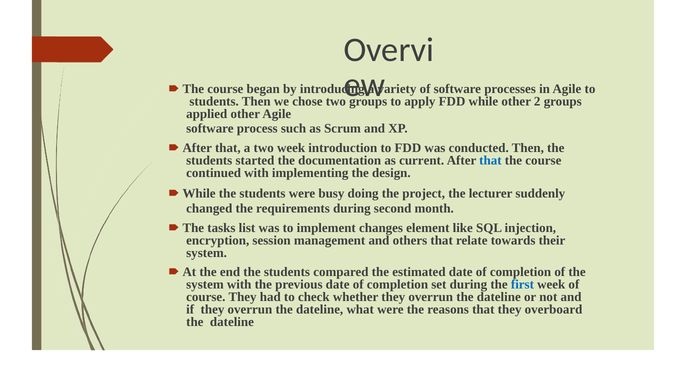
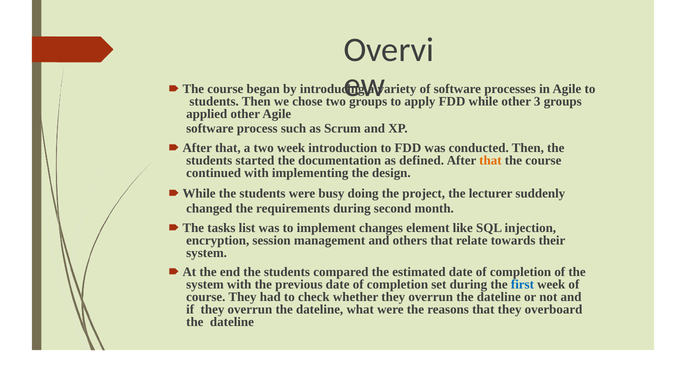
2: 2 -> 3
current: current -> defined
that at (490, 160) colour: blue -> orange
